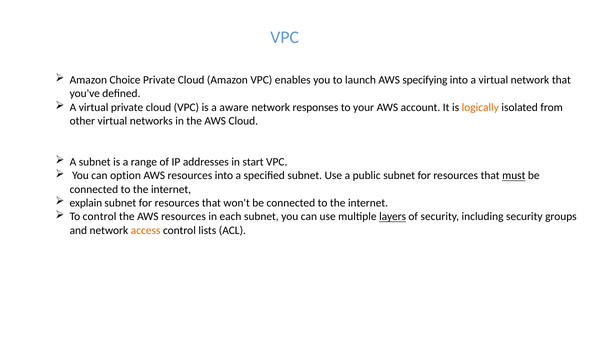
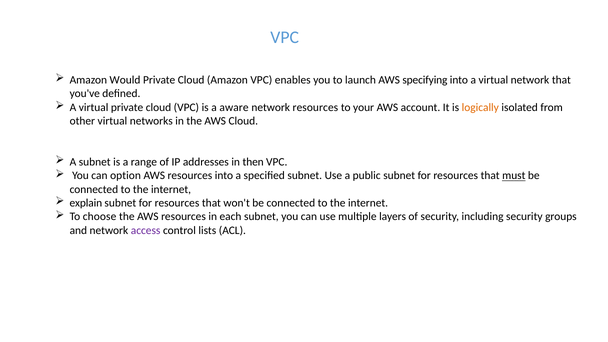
Choice: Choice -> Would
network responses: responses -> resources
start: start -> then
To control: control -> choose
layers underline: present -> none
access colour: orange -> purple
